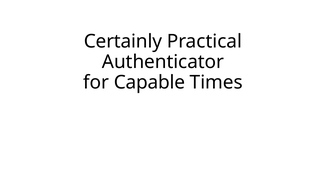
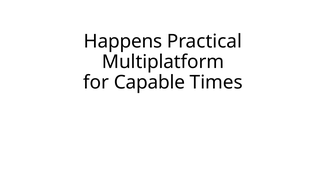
Certainly: Certainly -> Happens
Authenticator: Authenticator -> Multiplatform
